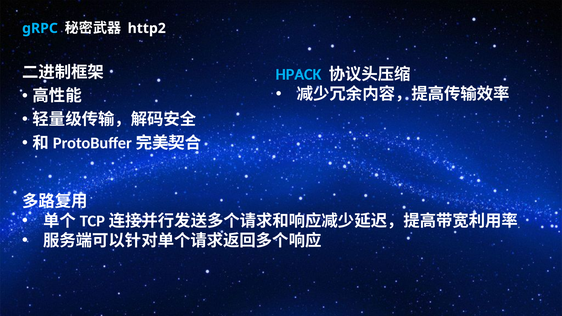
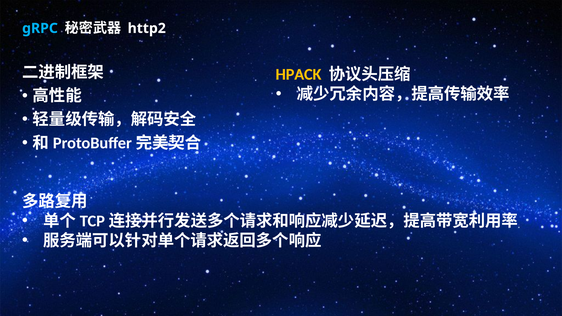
HPACK colour: light blue -> yellow
